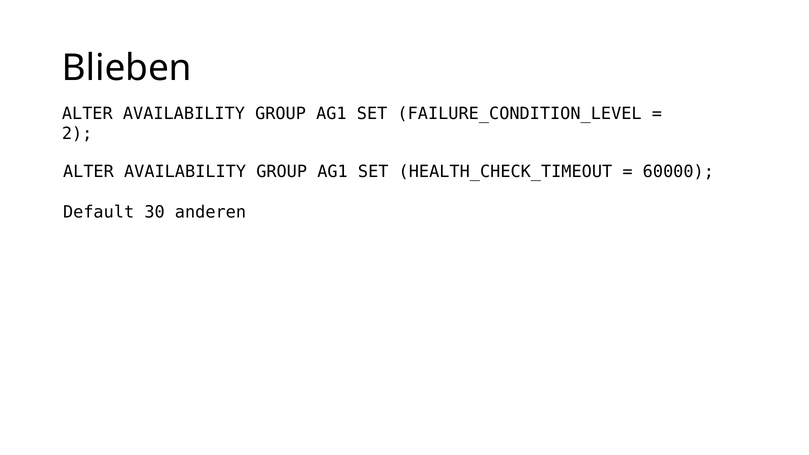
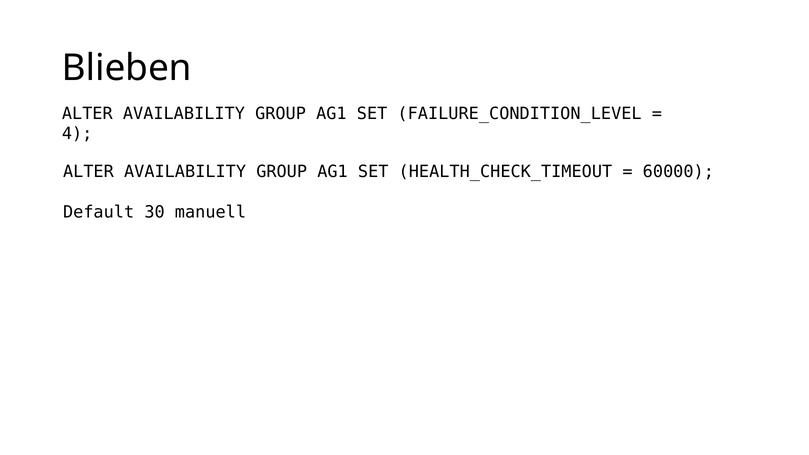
2: 2 -> 4
anderen: anderen -> manuell
